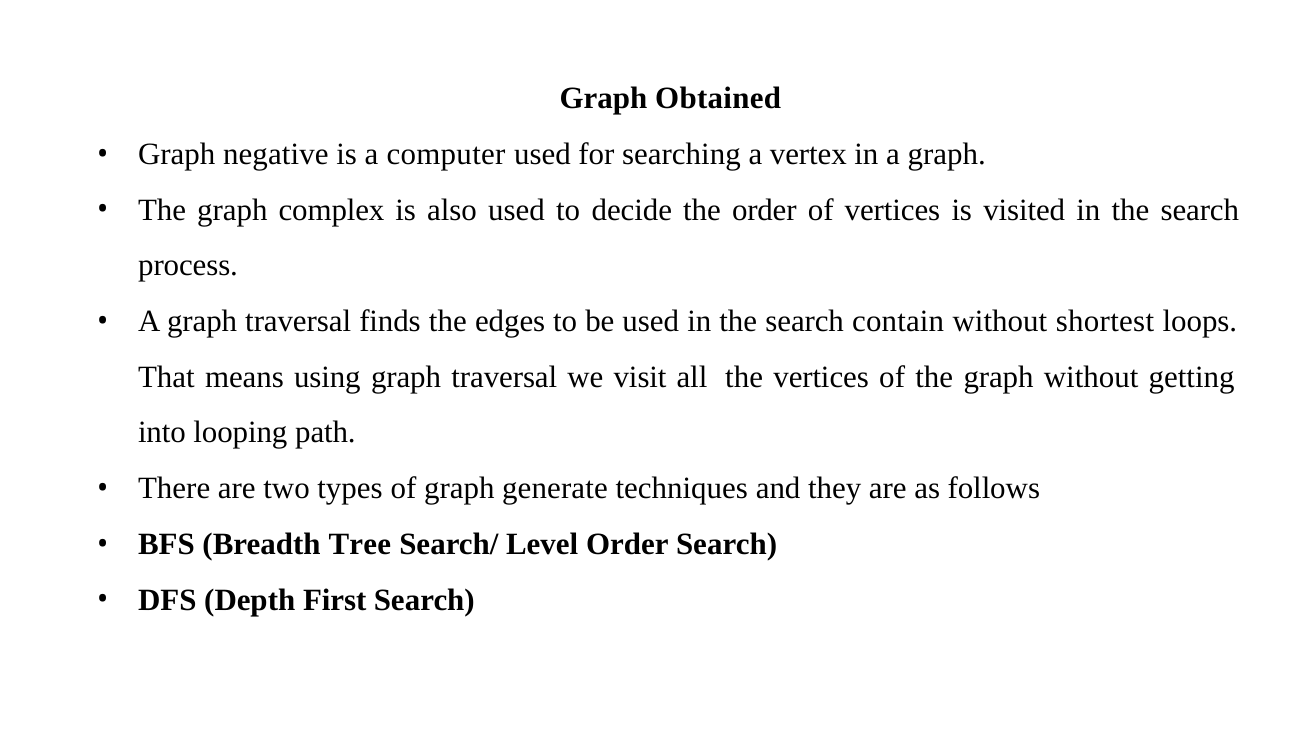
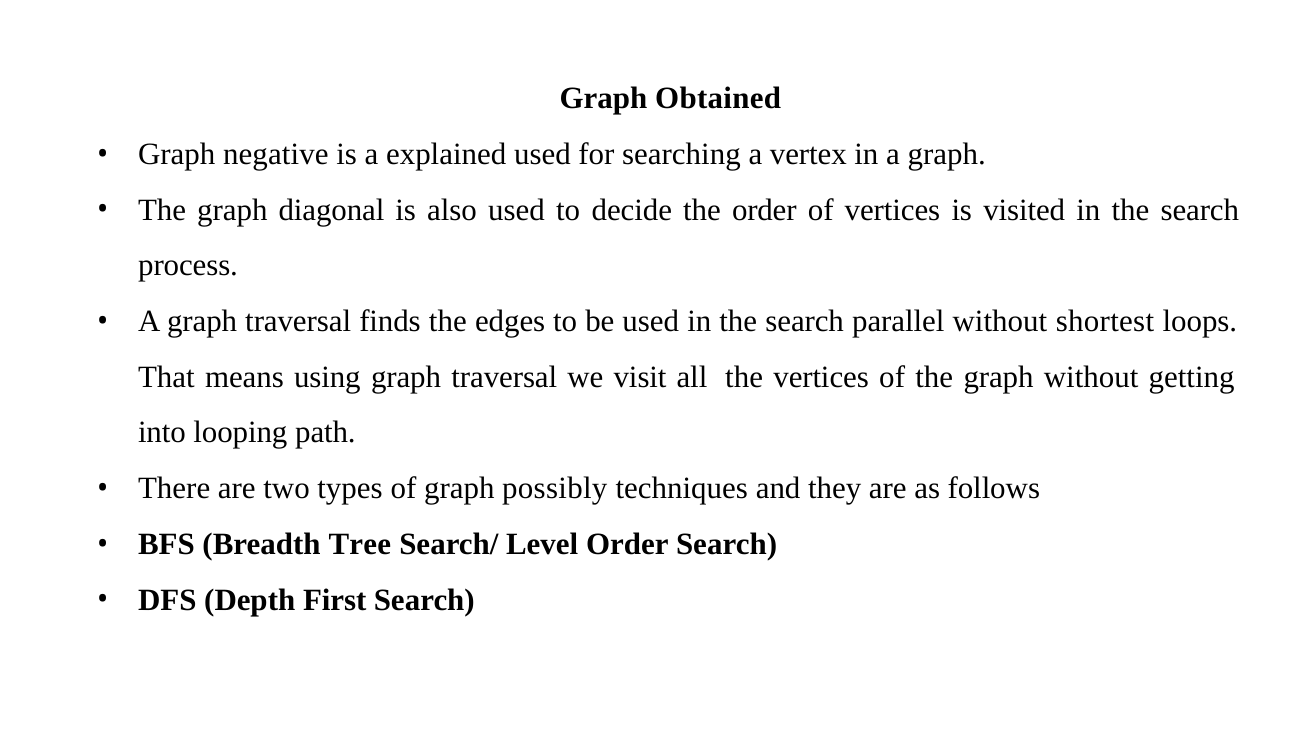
computer: computer -> explained
complex: complex -> diagonal
contain: contain -> parallel
generate: generate -> possibly
